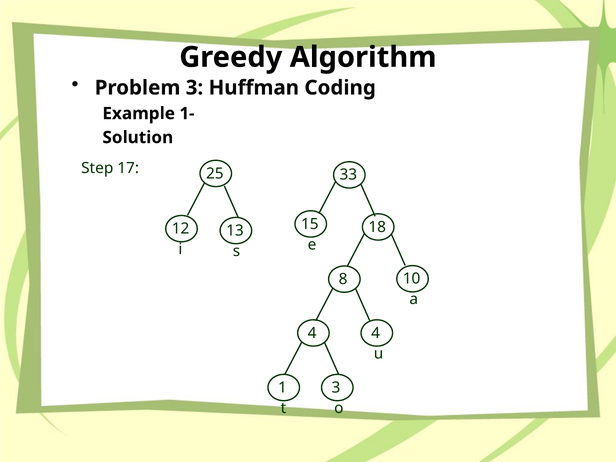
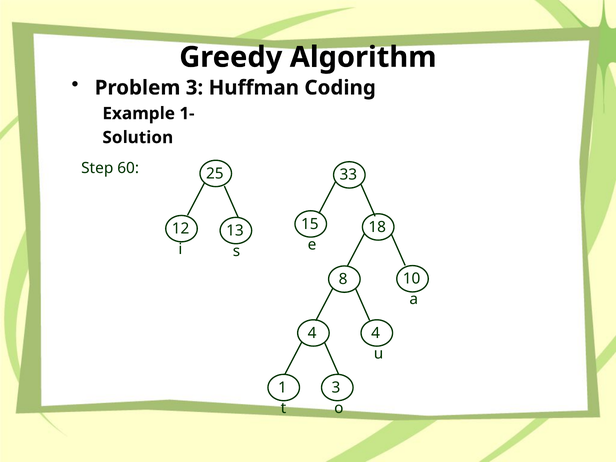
17: 17 -> 60
